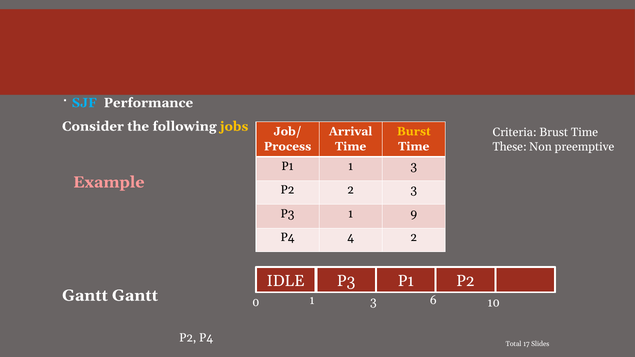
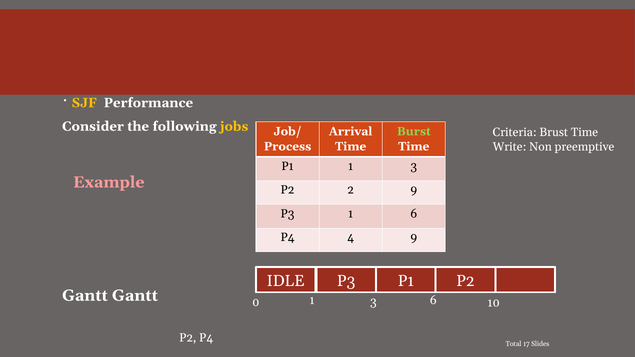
SJF colour: light blue -> yellow
Burst colour: yellow -> light green
These: These -> Write
2 3: 3 -> 9
1 9: 9 -> 6
4 2: 2 -> 9
